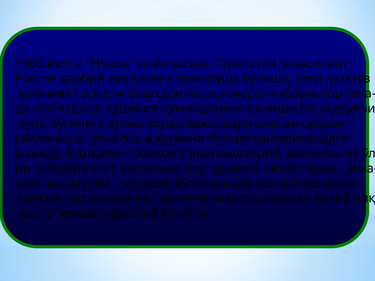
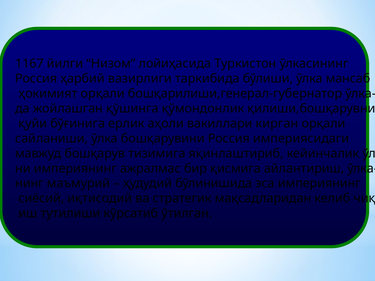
1866: 1866 -> 1167
кузатув: кузатув -> мансаб
